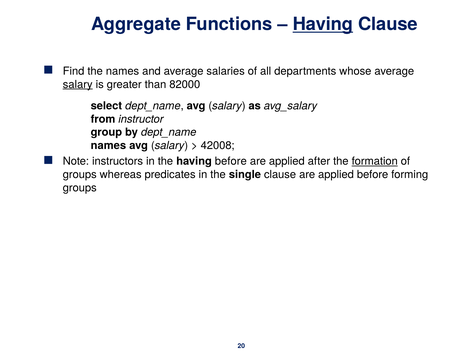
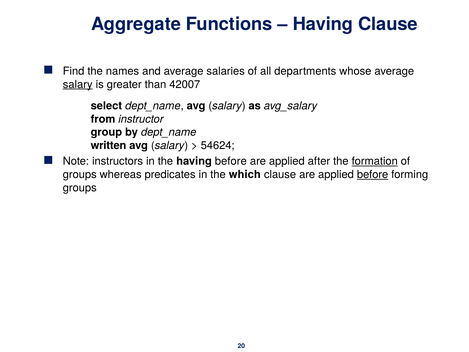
Having at (323, 24) underline: present -> none
82000: 82000 -> 42007
names at (108, 146): names -> written
42008: 42008 -> 54624
single: single -> which
before at (373, 174) underline: none -> present
